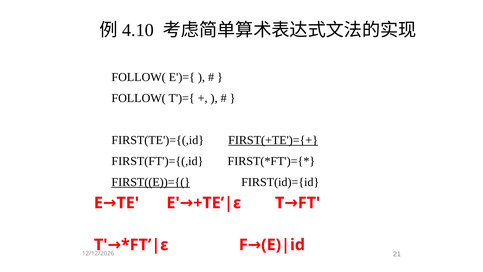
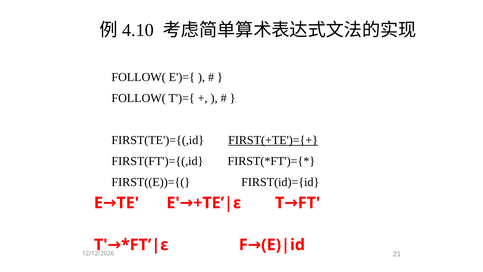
FIRST((E))={( underline: present -> none
